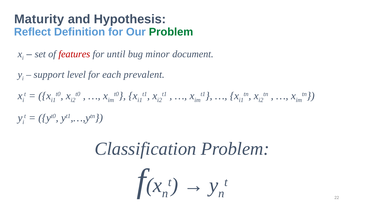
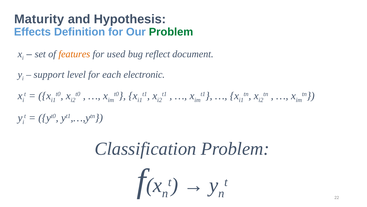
Reflect: Reflect -> Effects
features colour: red -> orange
until: until -> used
minor: minor -> reflect
prevalent: prevalent -> electronic
